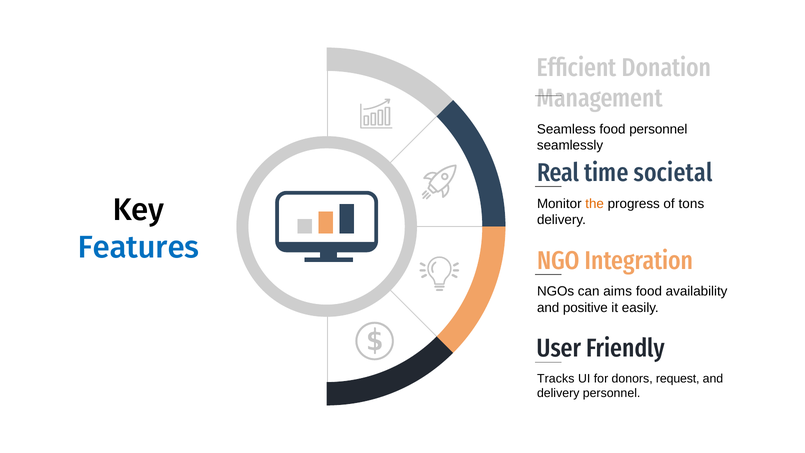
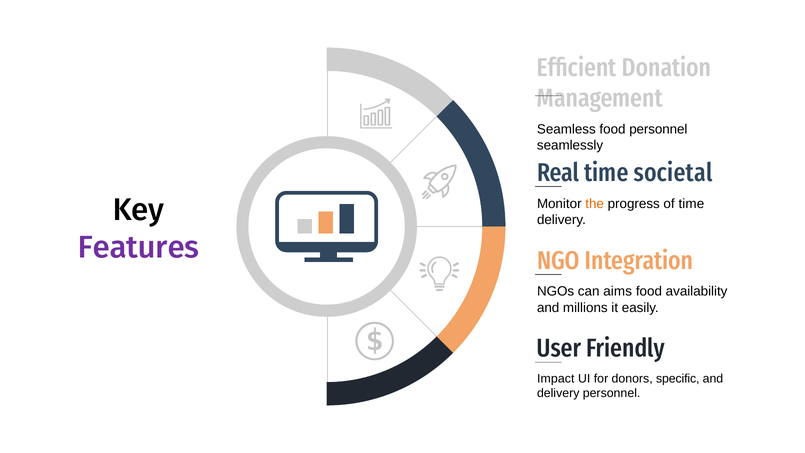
of tons: tons -> time
Features colour: blue -> purple
positive: positive -> millions
Tracks: Tracks -> Impact
request: request -> specific
